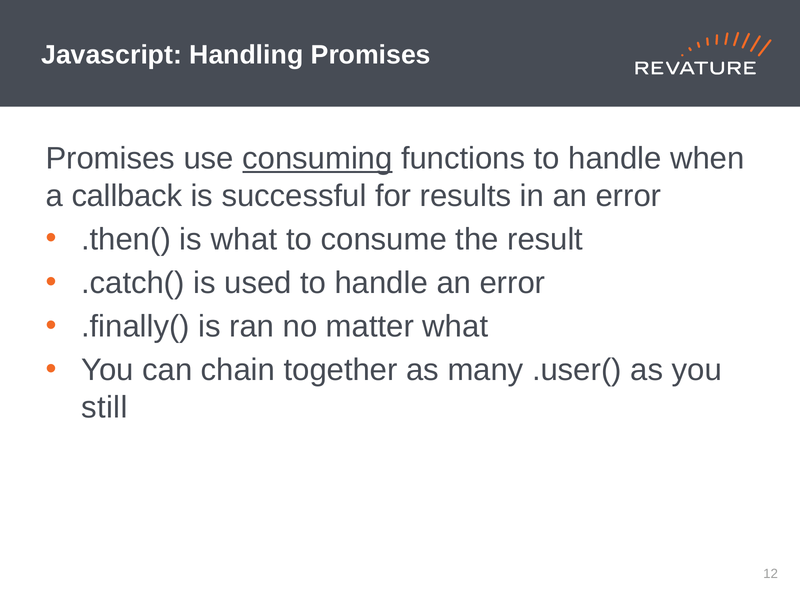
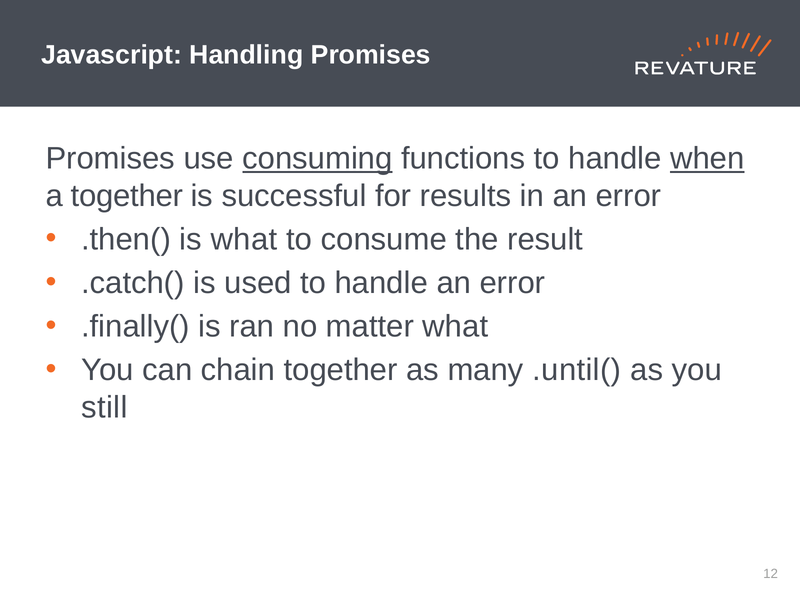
when underline: none -> present
a callback: callback -> together
.user(: .user( -> .until(
